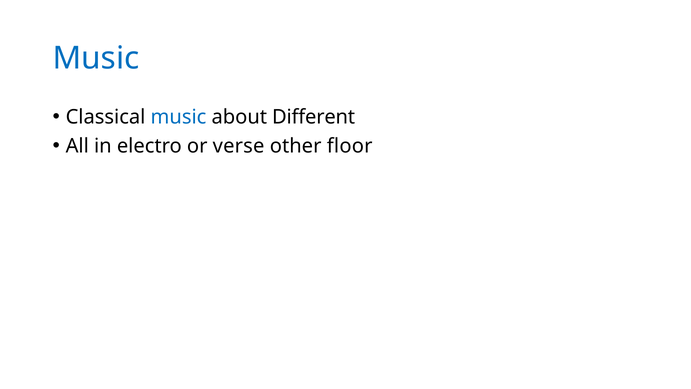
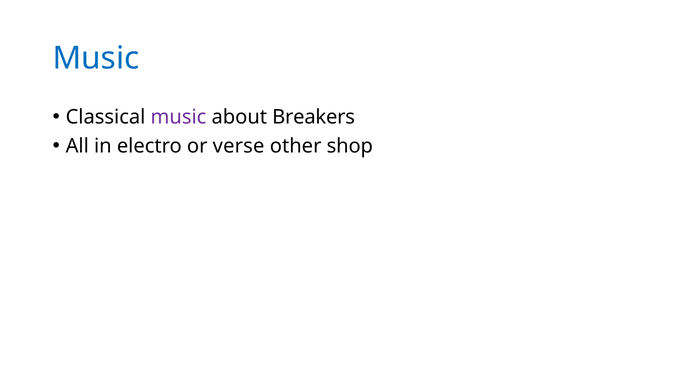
music at (179, 117) colour: blue -> purple
Different: Different -> Breakers
floor: floor -> shop
